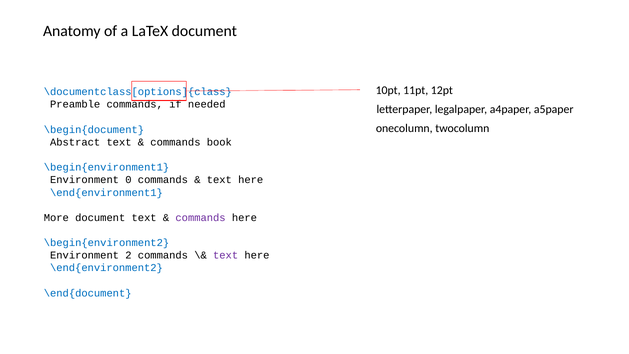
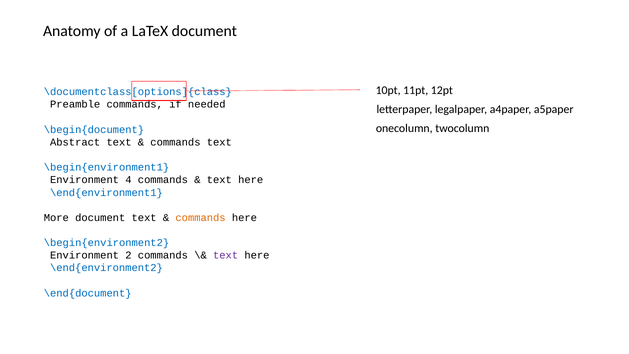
commands book: book -> text
0: 0 -> 4
commands at (201, 218) colour: purple -> orange
